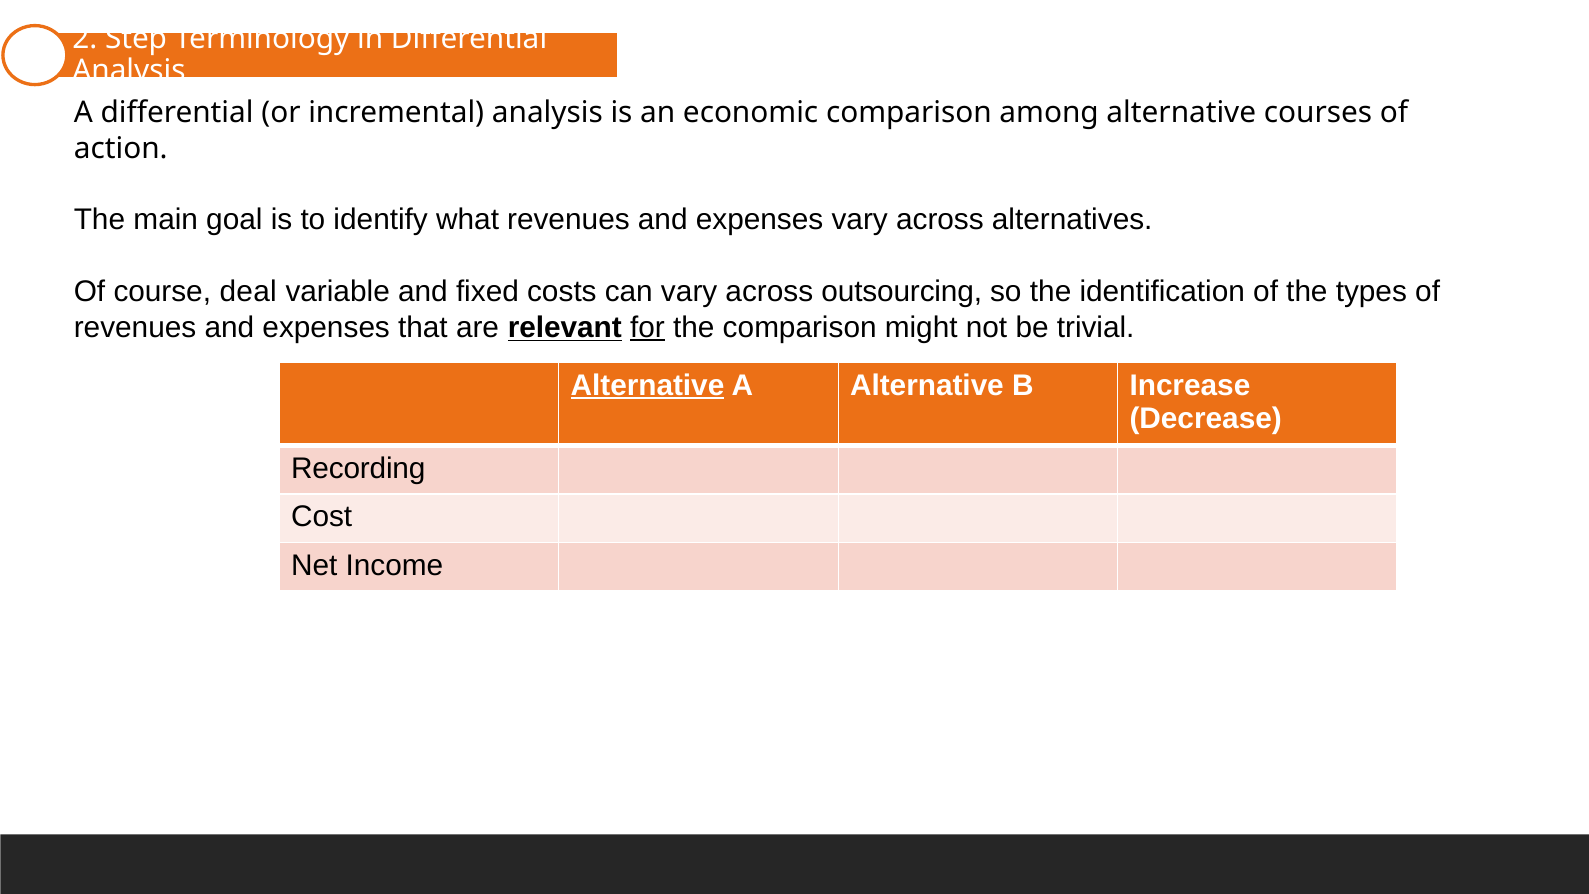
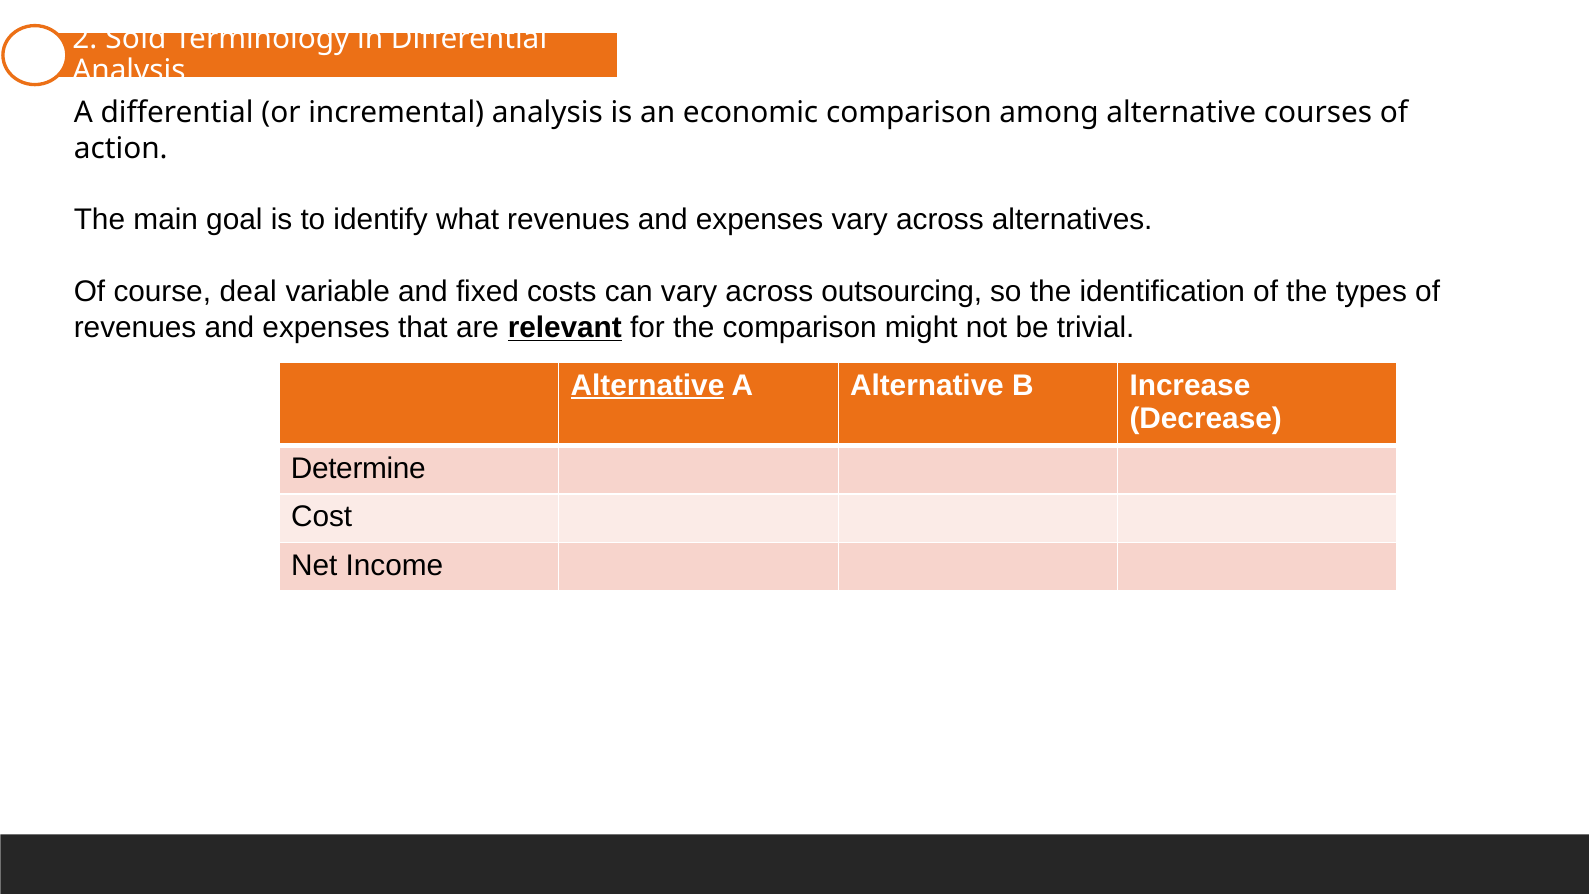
Step: Step -> Sold
for underline: present -> none
Recording: Recording -> Determine
